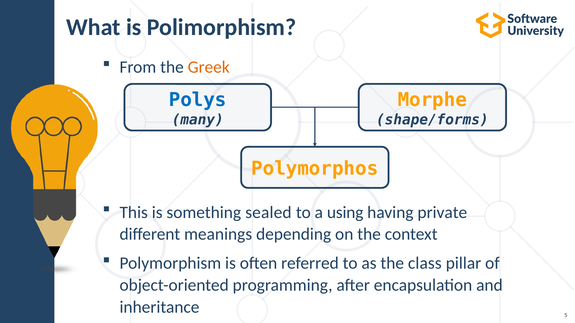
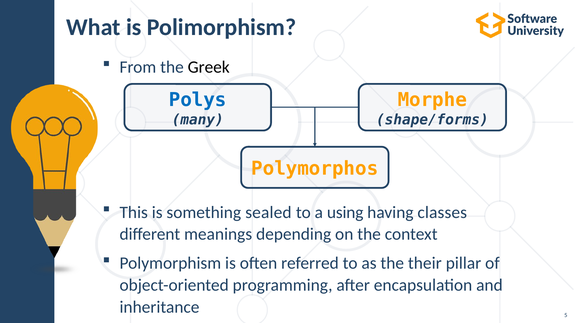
Greek colour: orange -> black
private: private -> classes
class: class -> their
